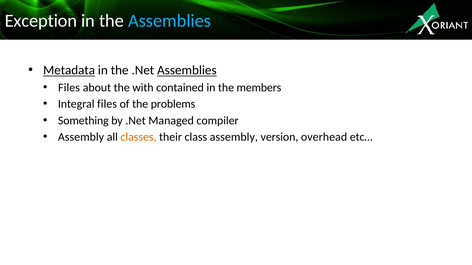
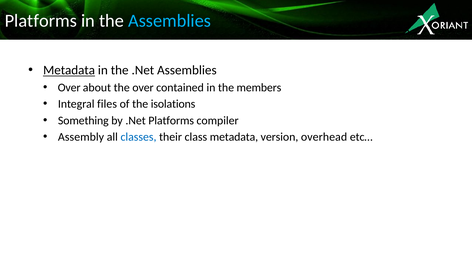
Exception at (41, 21): Exception -> Platforms
Assemblies at (187, 70) underline: present -> none
Files at (69, 88): Files -> Over
the with: with -> over
problems: problems -> isolations
.Net Managed: Managed -> Platforms
classes colour: orange -> blue
class assembly: assembly -> metadata
